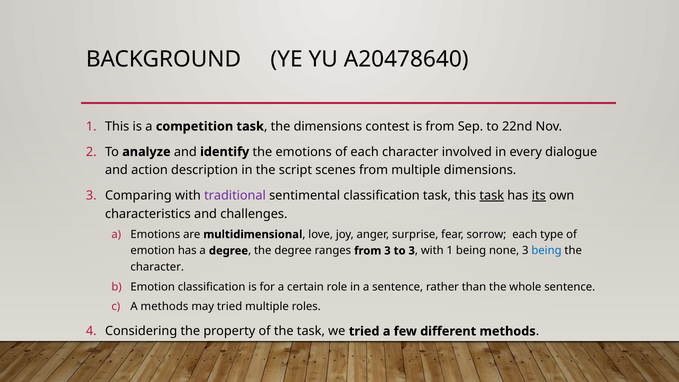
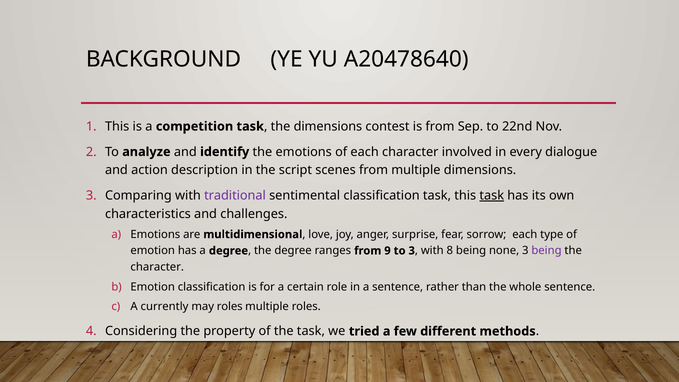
its underline: present -> none
from 3: 3 -> 9
with 1: 1 -> 8
being at (547, 251) colour: blue -> purple
A methods: methods -> currently
may tried: tried -> roles
